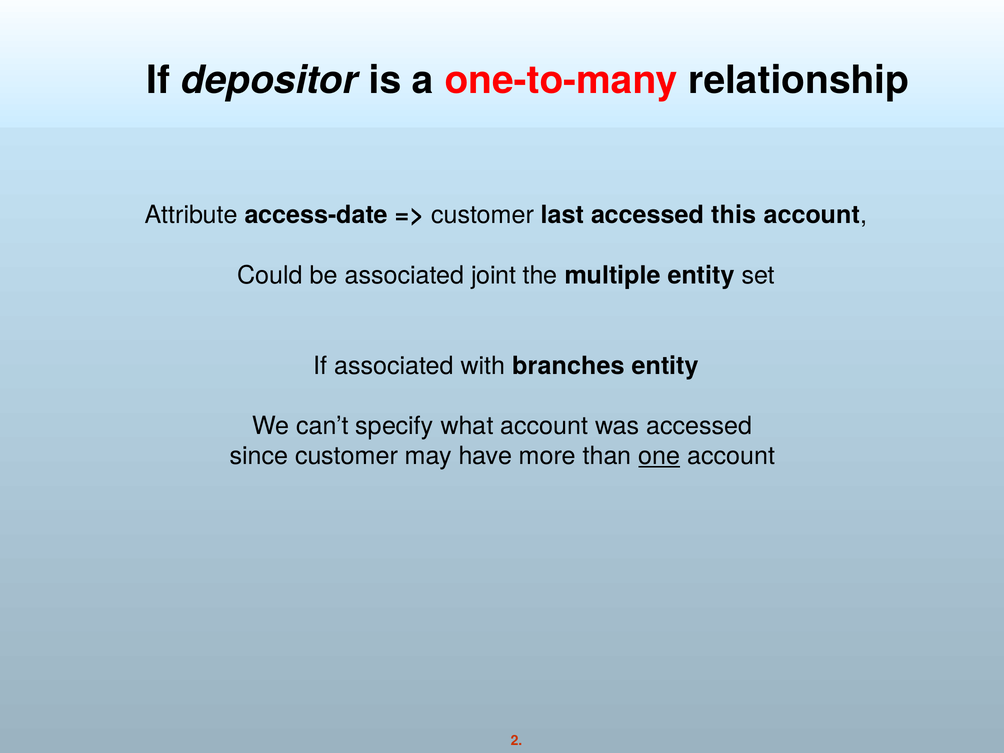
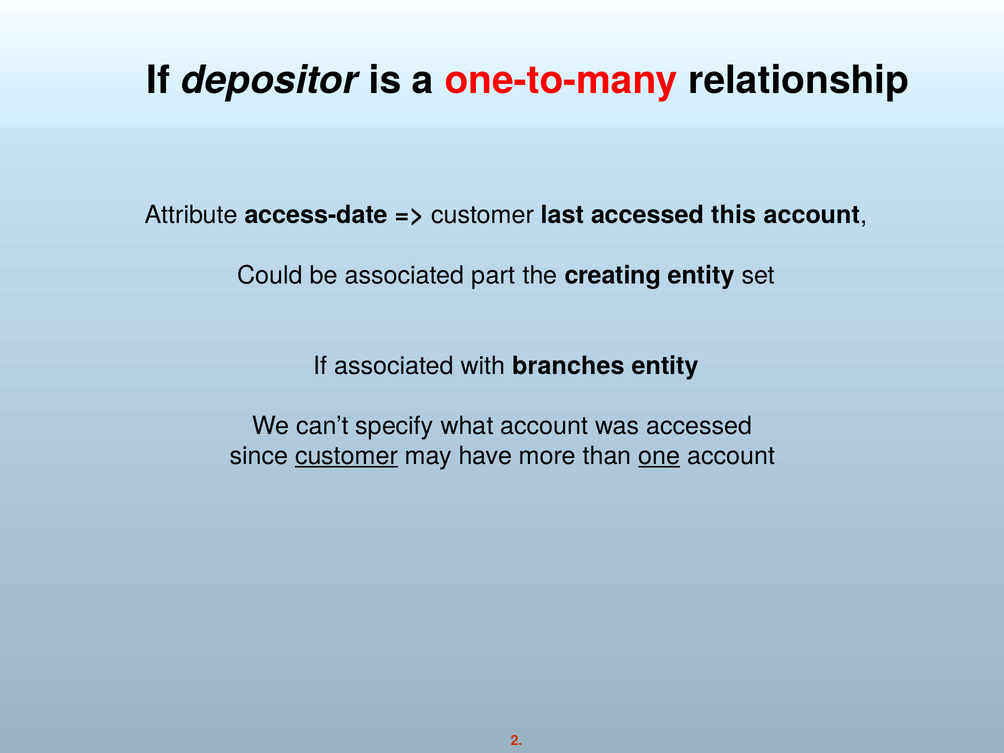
joint: joint -> part
multiple: multiple -> creating
customer at (346, 456) underline: none -> present
